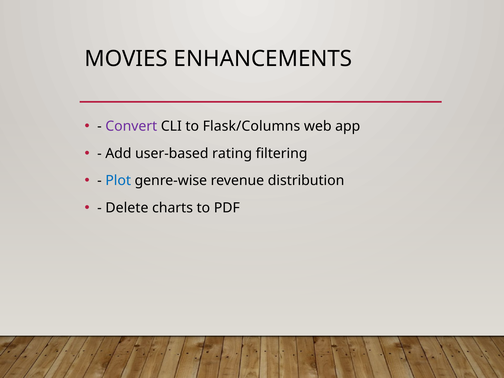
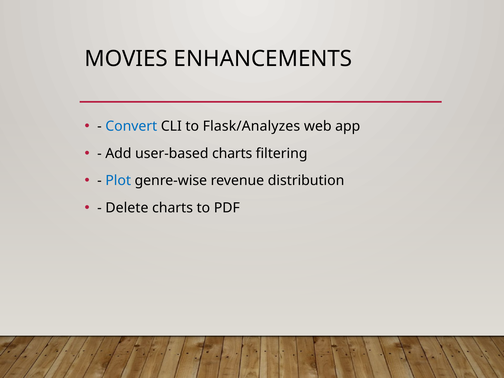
Convert colour: purple -> blue
Flask/Columns: Flask/Columns -> Flask/Analyzes
user-based rating: rating -> charts
